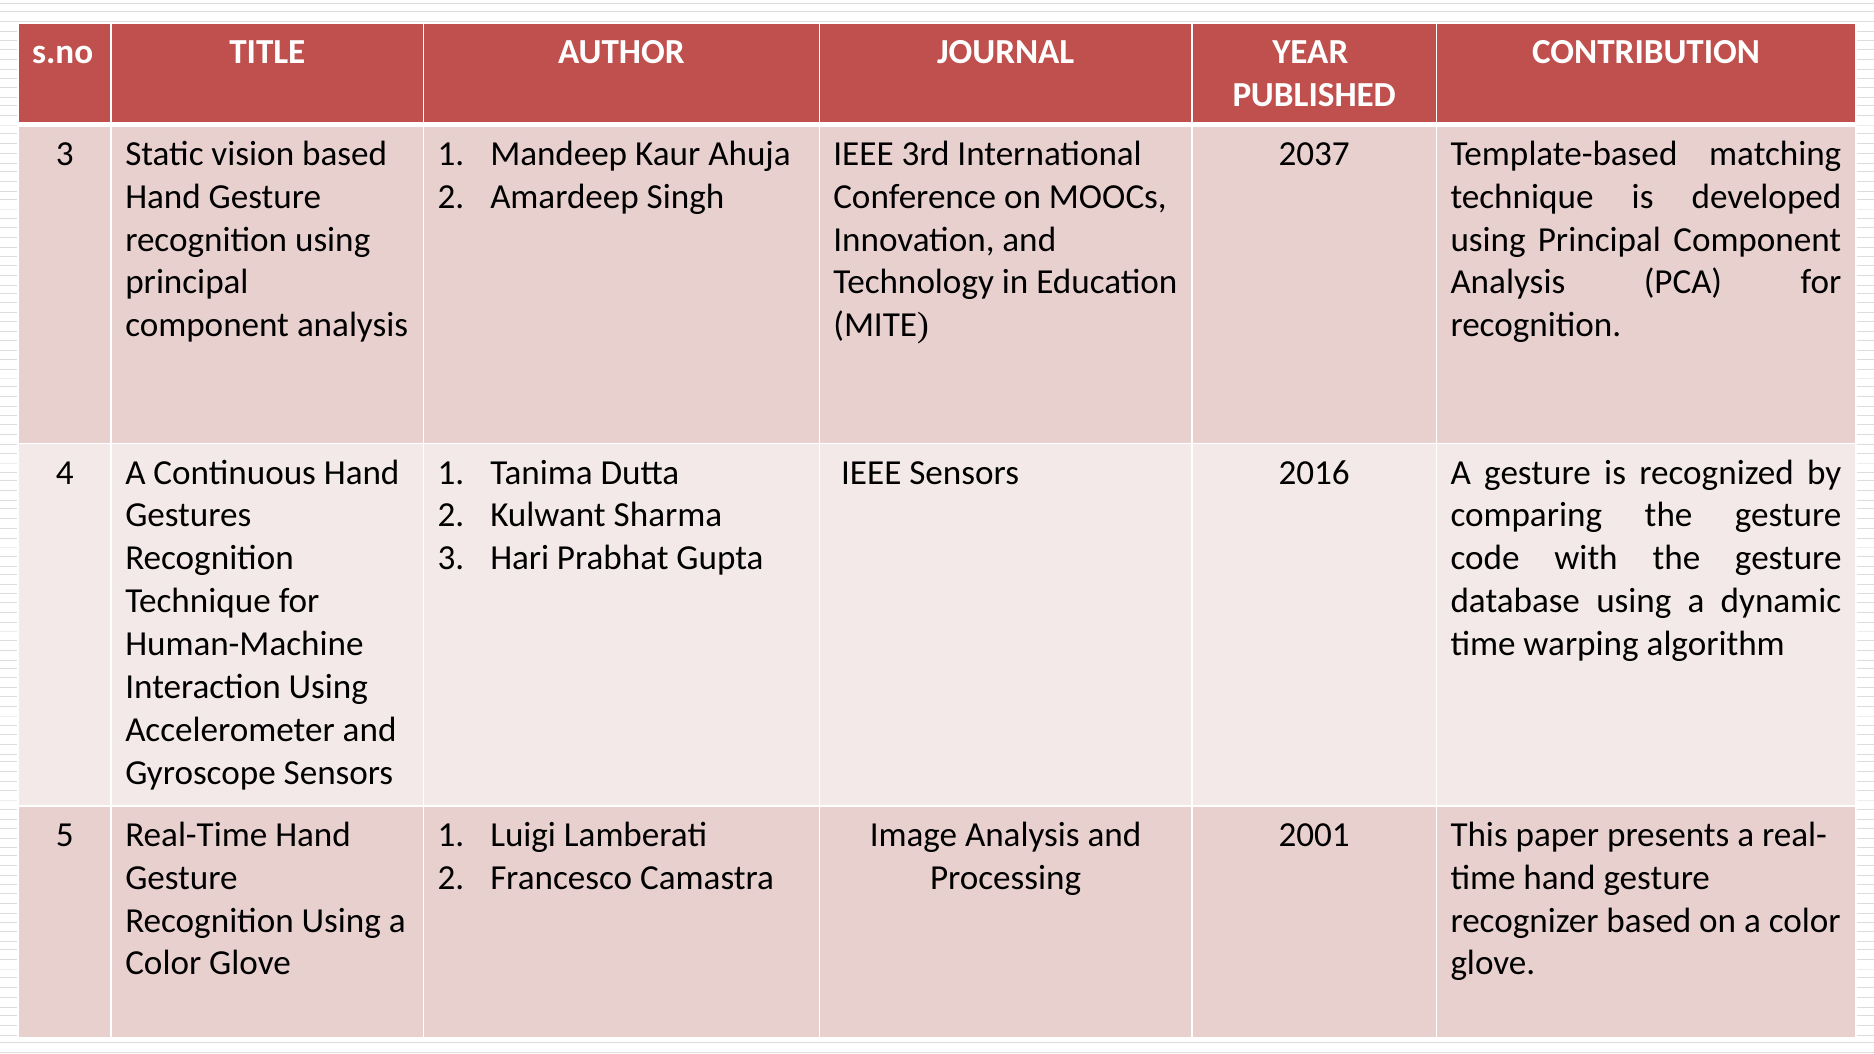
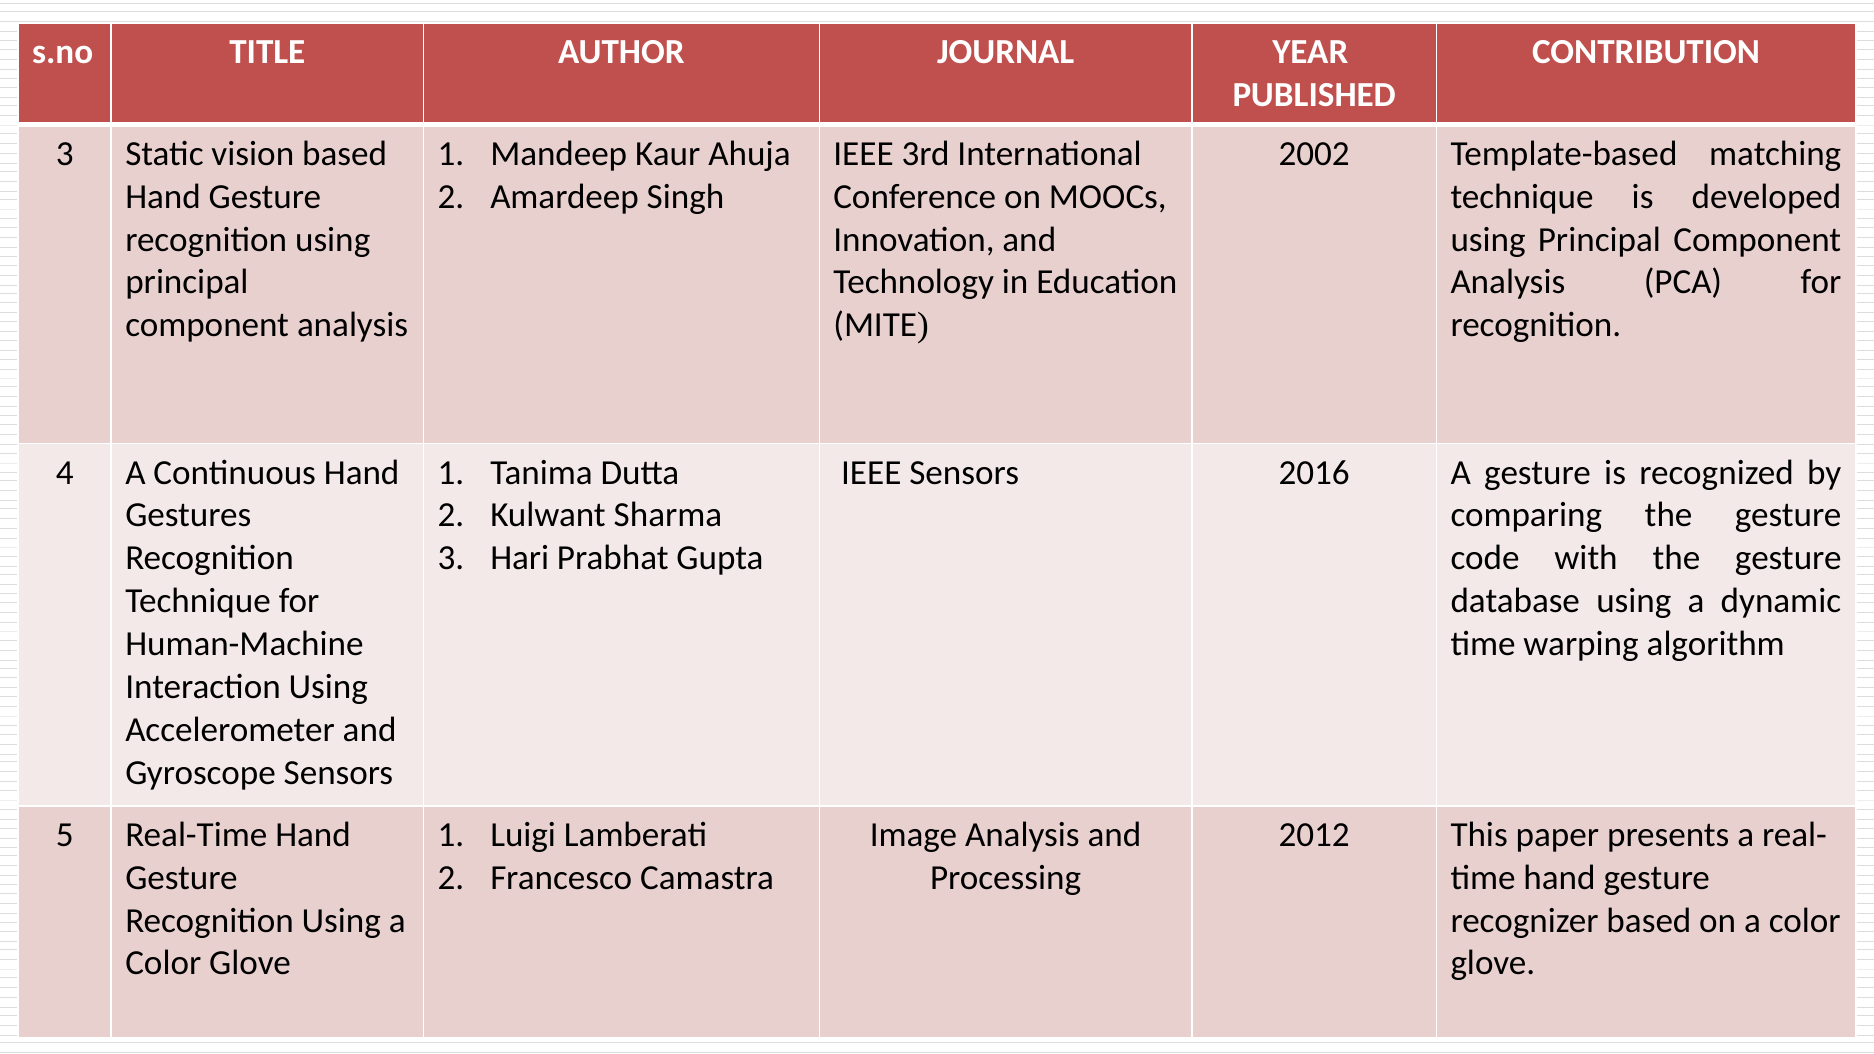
2037: 2037 -> 2002
2001: 2001 -> 2012
